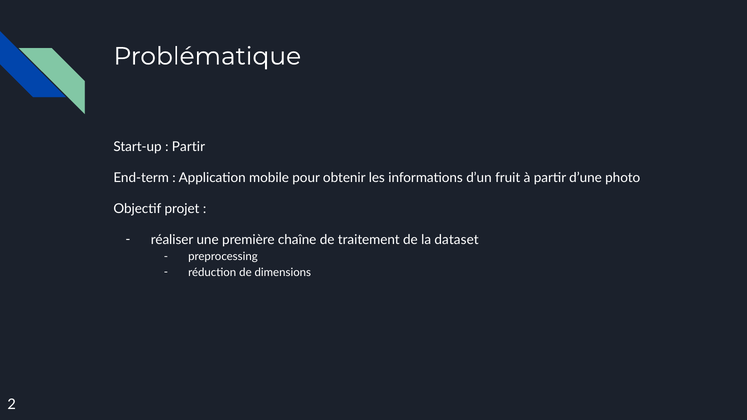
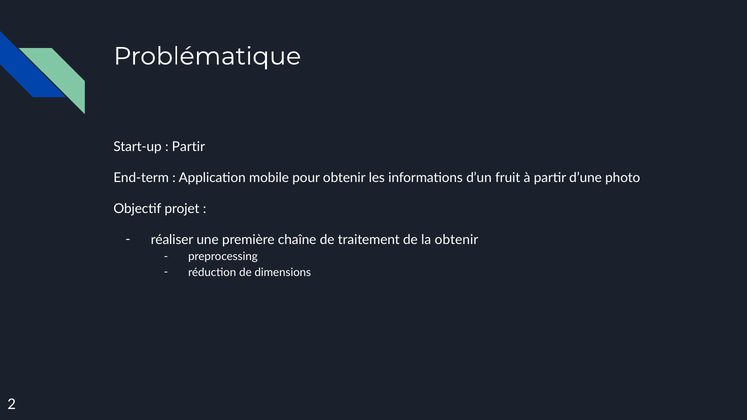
la dataset: dataset -> obtenir
